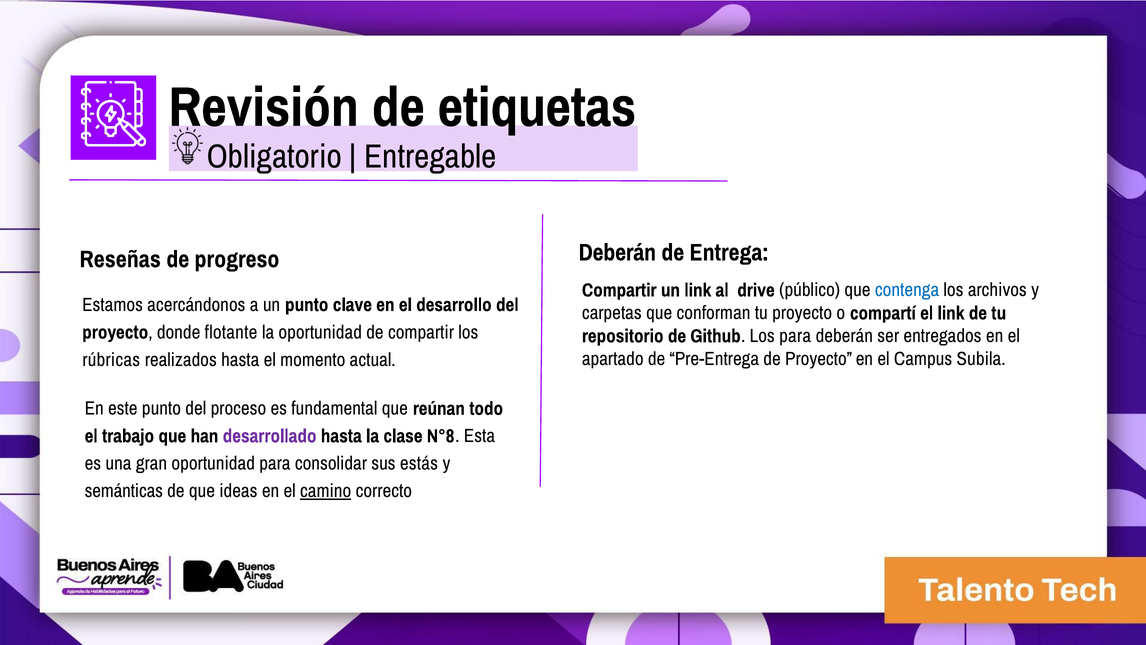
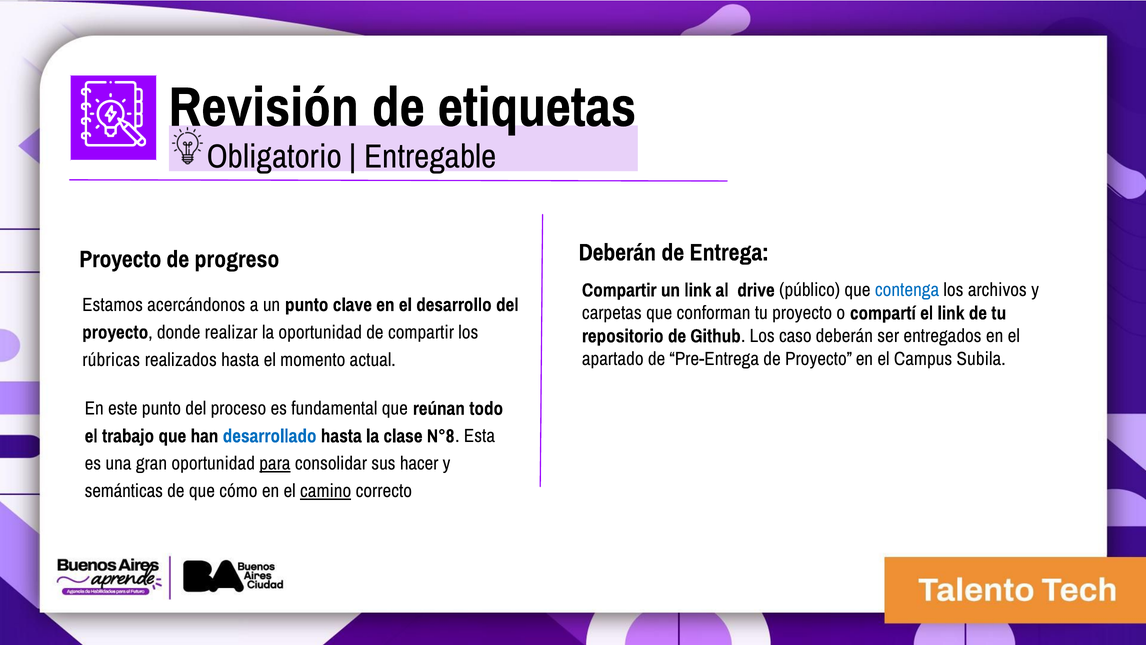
Reseñas at (120, 259): Reseñas -> Proyecto
flotante: flotante -> realizar
Los para: para -> caso
desarrollado colour: purple -> blue
para at (275, 463) underline: none -> present
estás: estás -> hacer
ideas: ideas -> cómo
